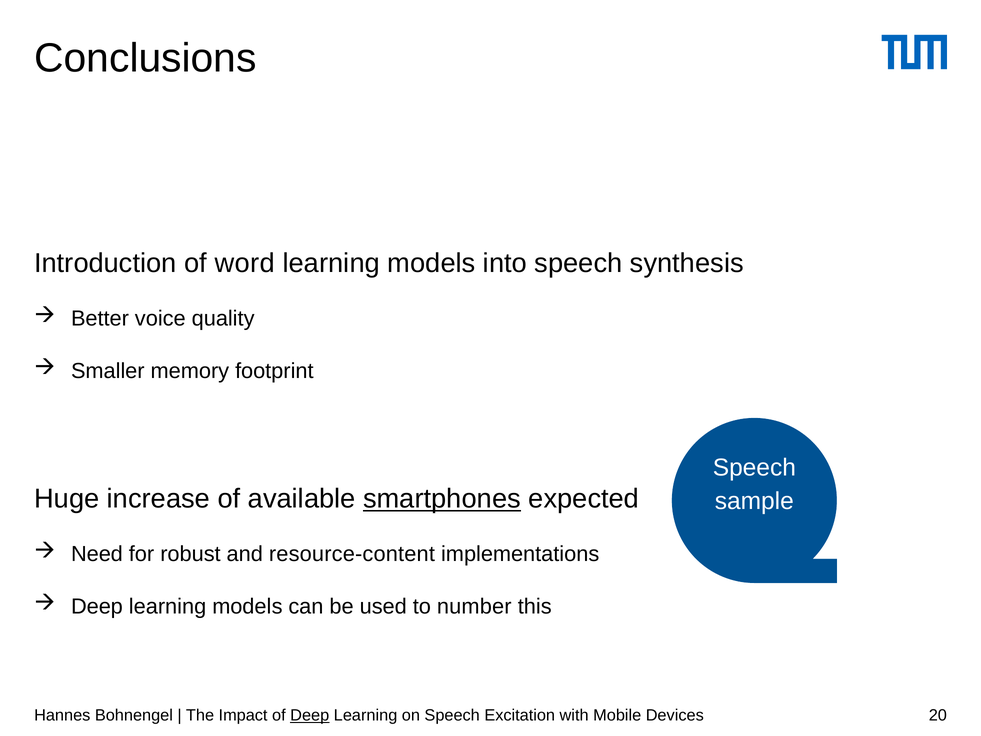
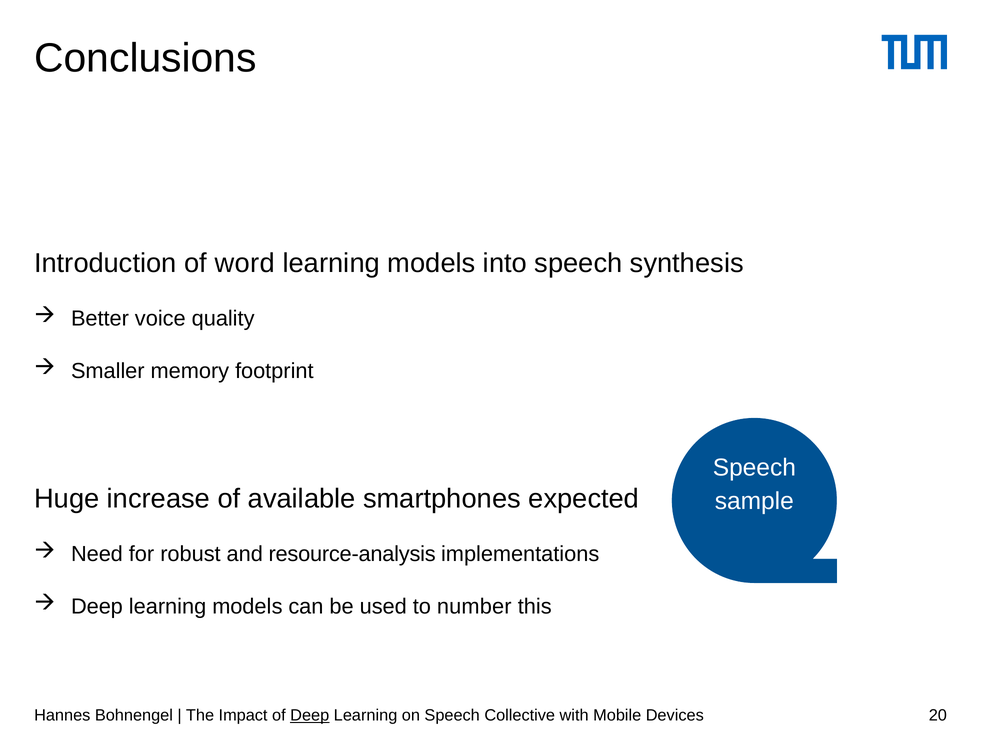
smartphones underline: present -> none
resource-content: resource-content -> resource-analysis
Excitation: Excitation -> Collective
